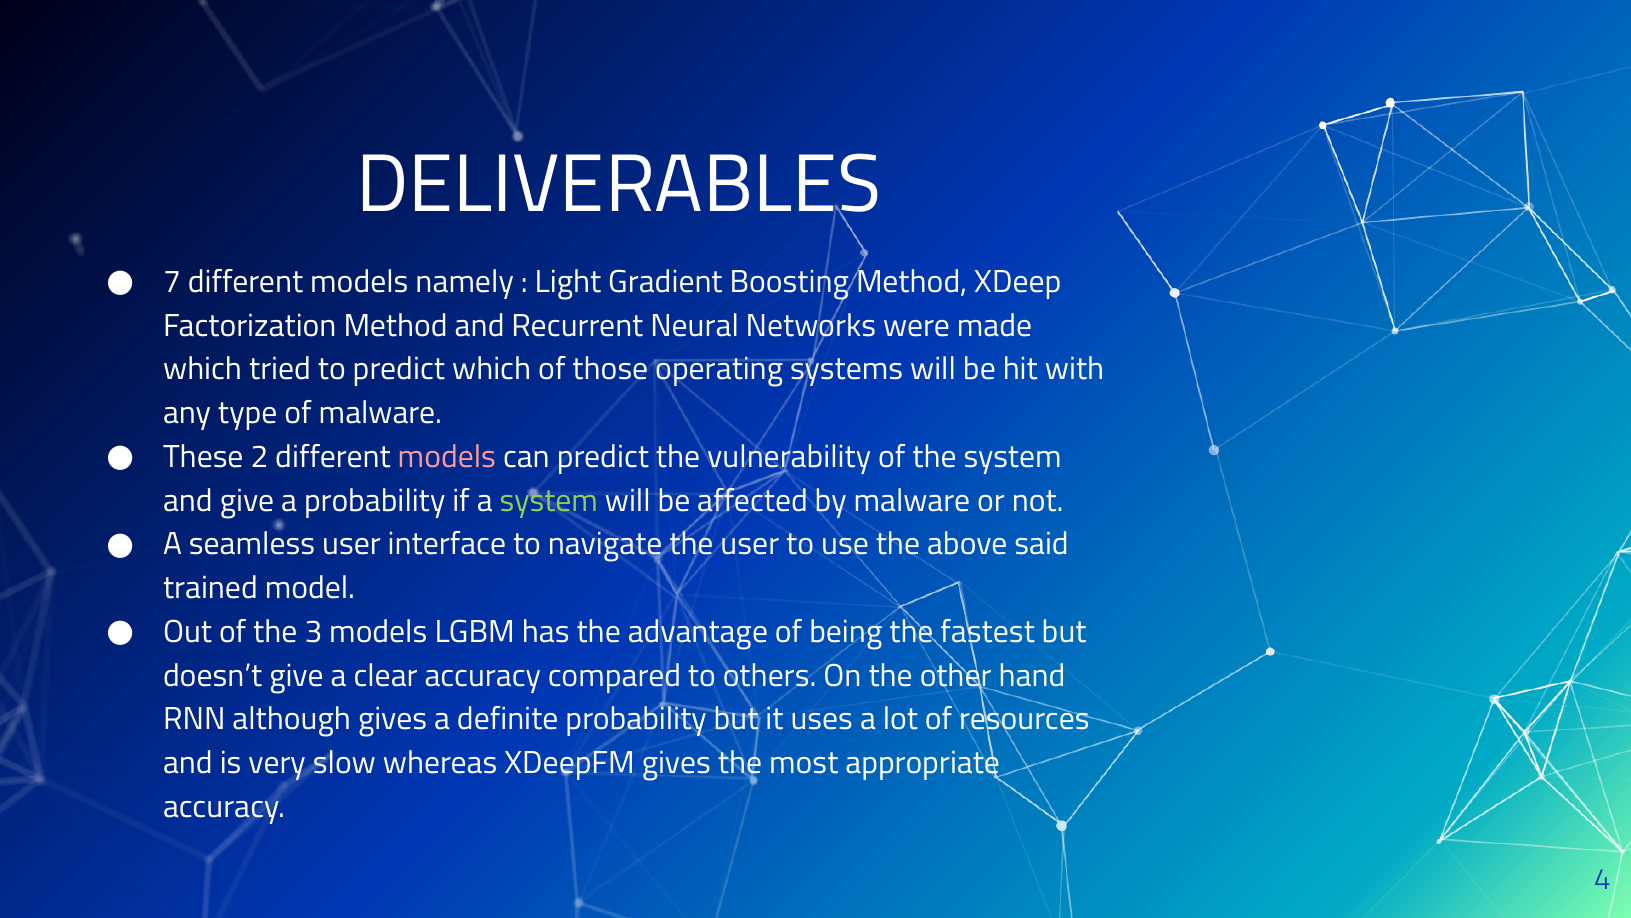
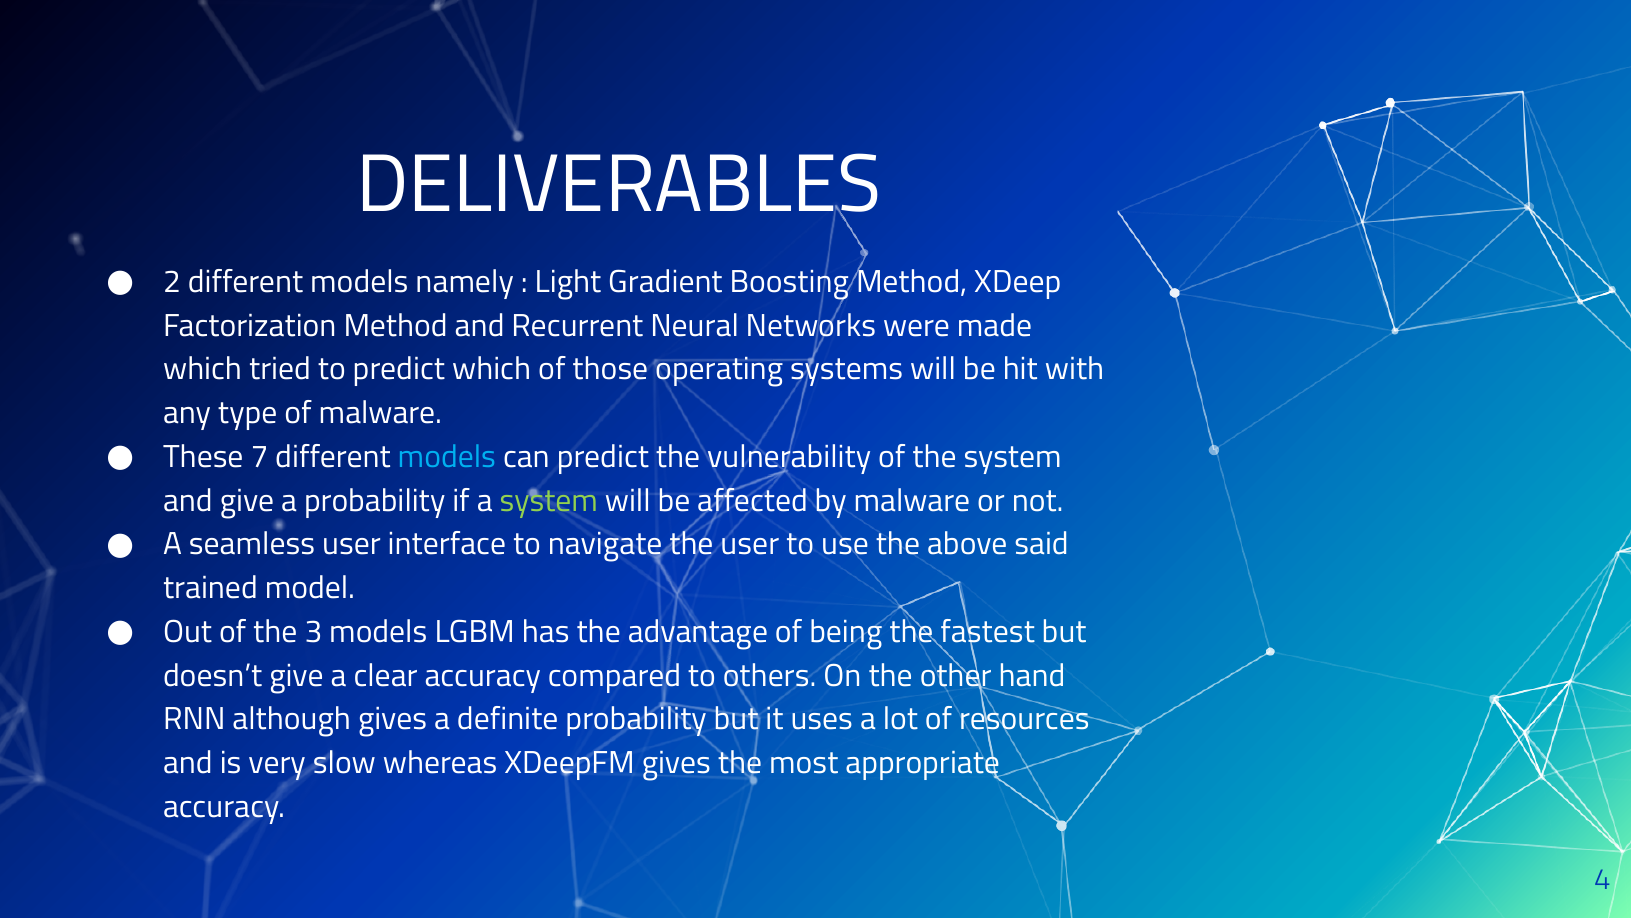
7: 7 -> 2
2: 2 -> 7
models at (447, 457) colour: pink -> light blue
